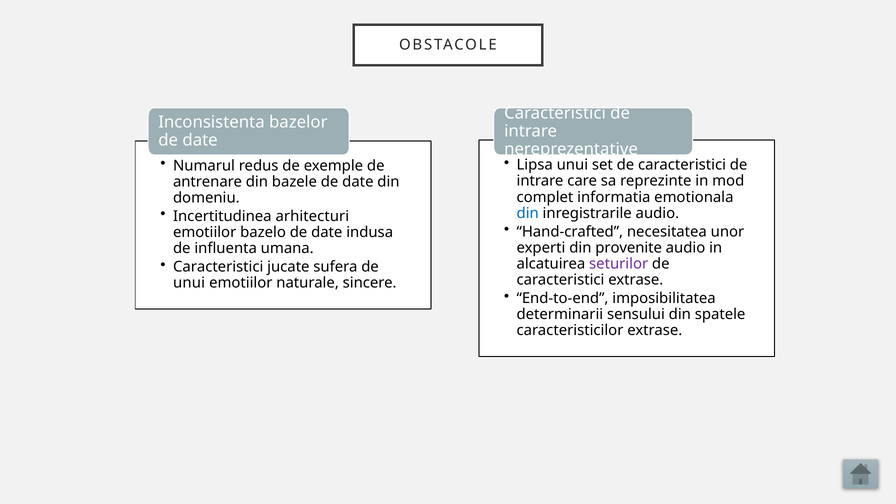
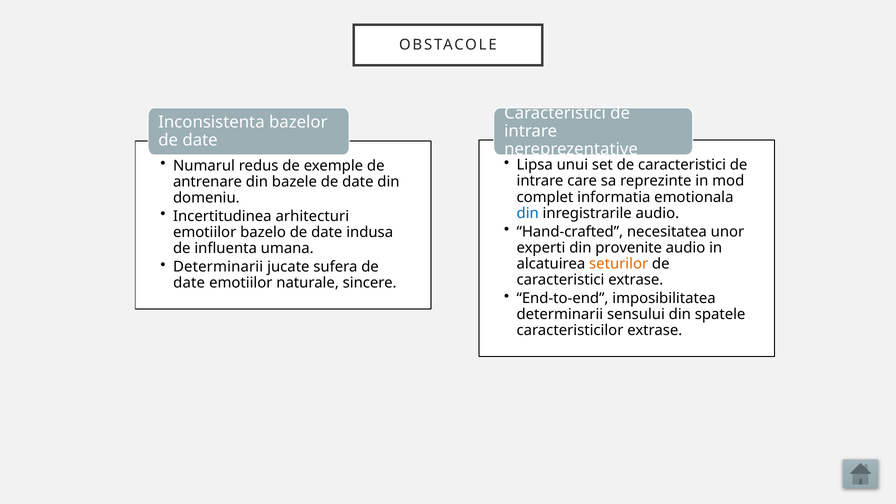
Caracteristici at (218, 267): Caracteristici -> Determinarii
seturilor colour: purple -> orange
unui at (189, 283): unui -> date
